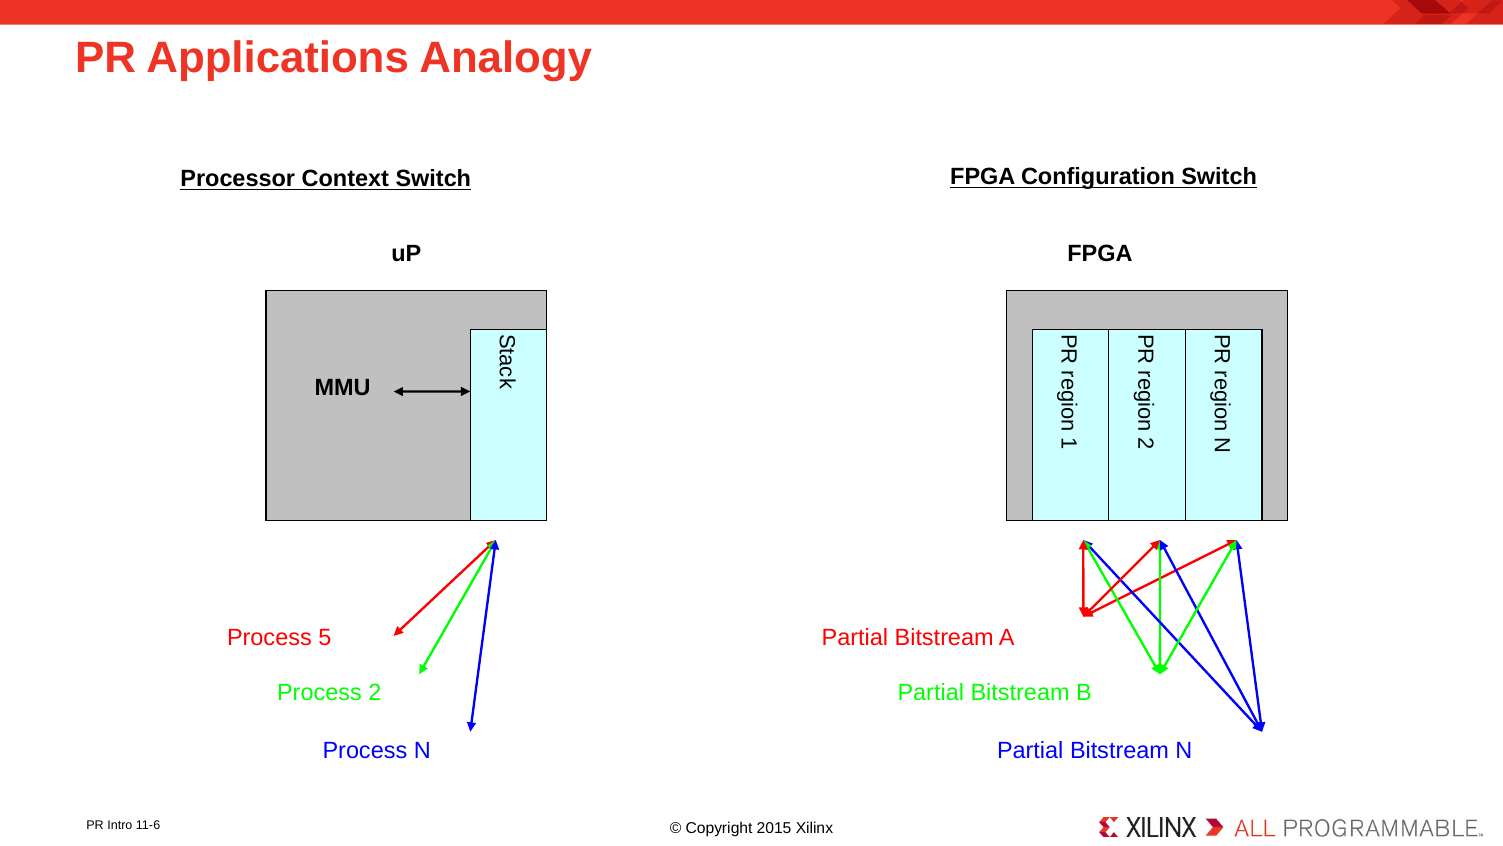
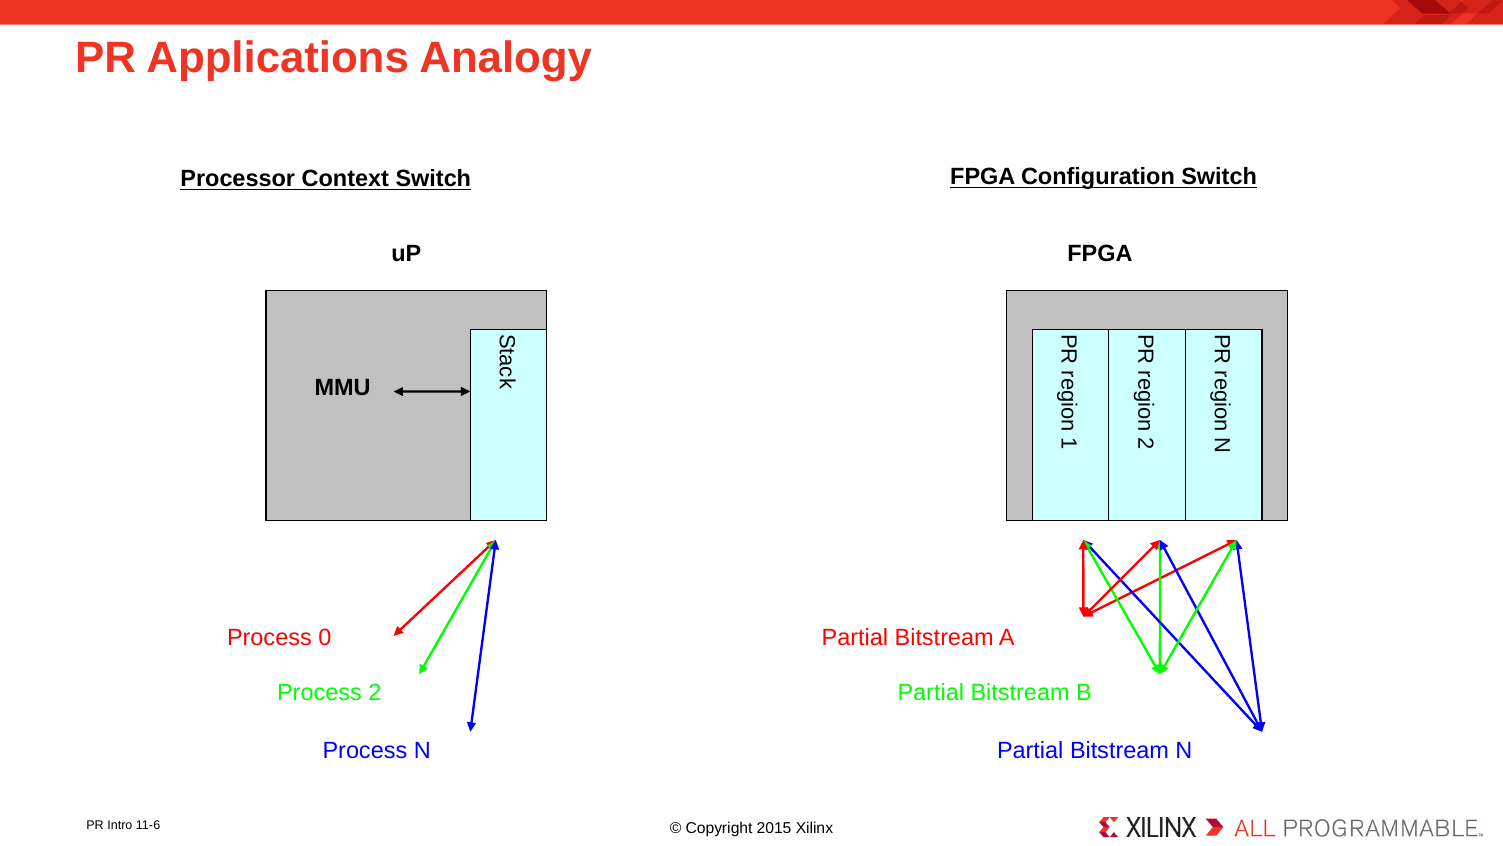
5: 5 -> 0
